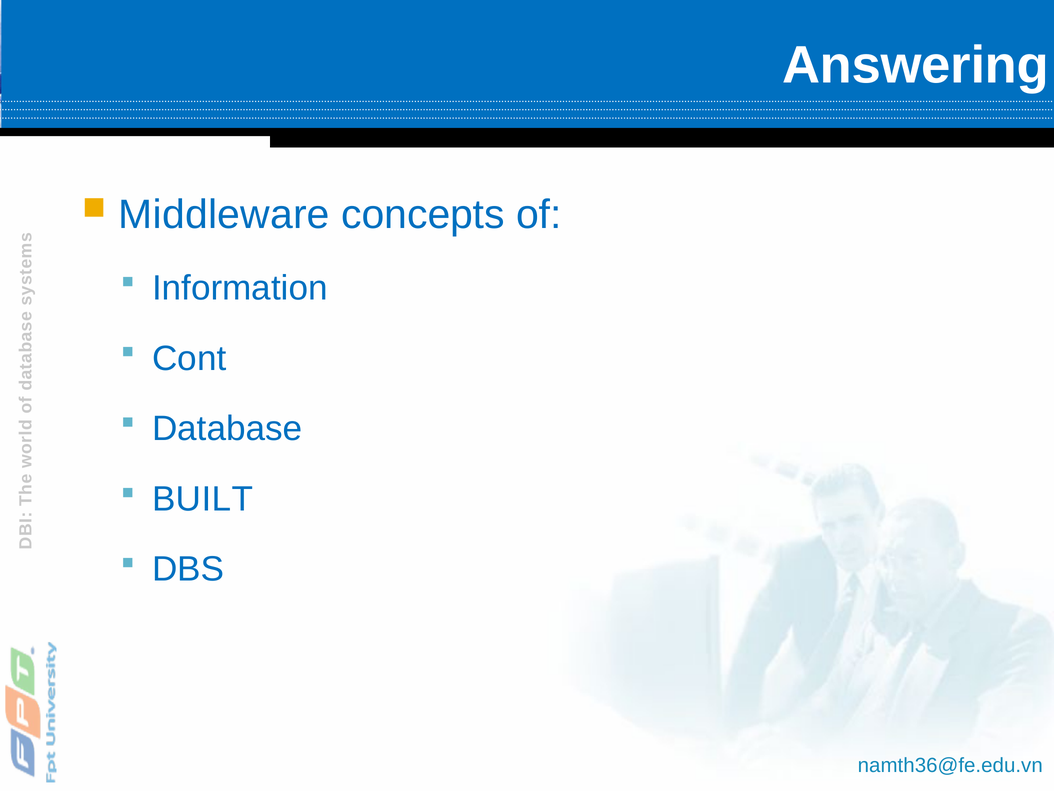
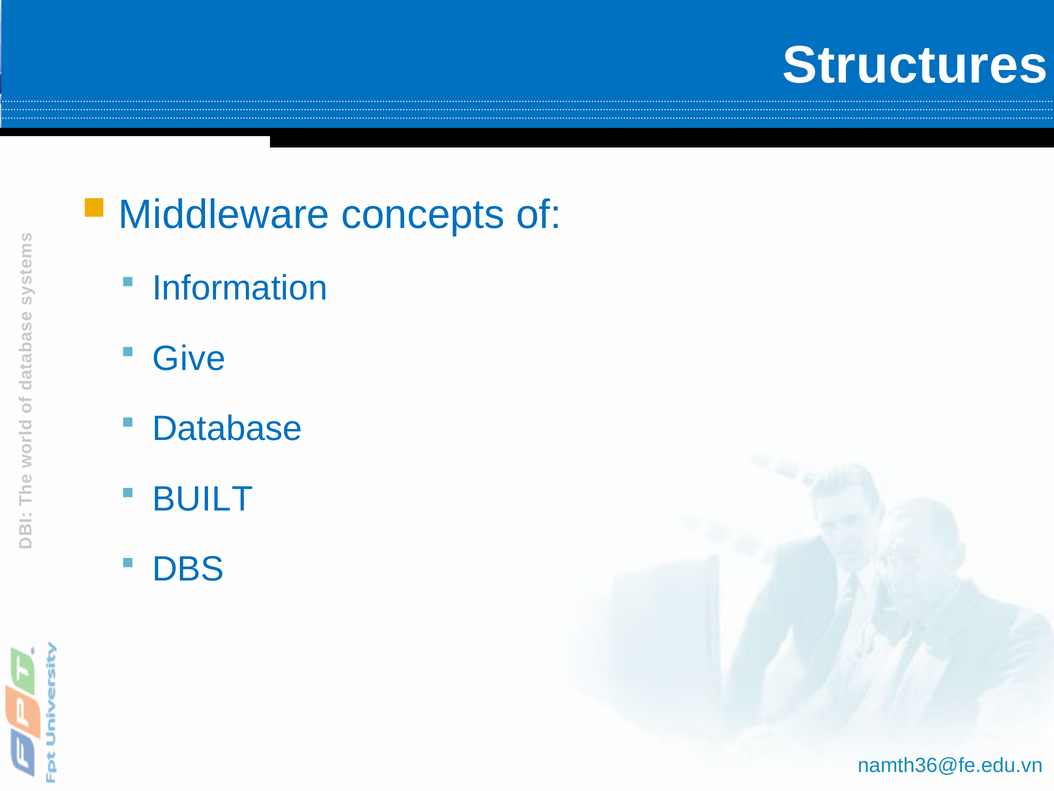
Answering: Answering -> Structures
Cont: Cont -> Give
